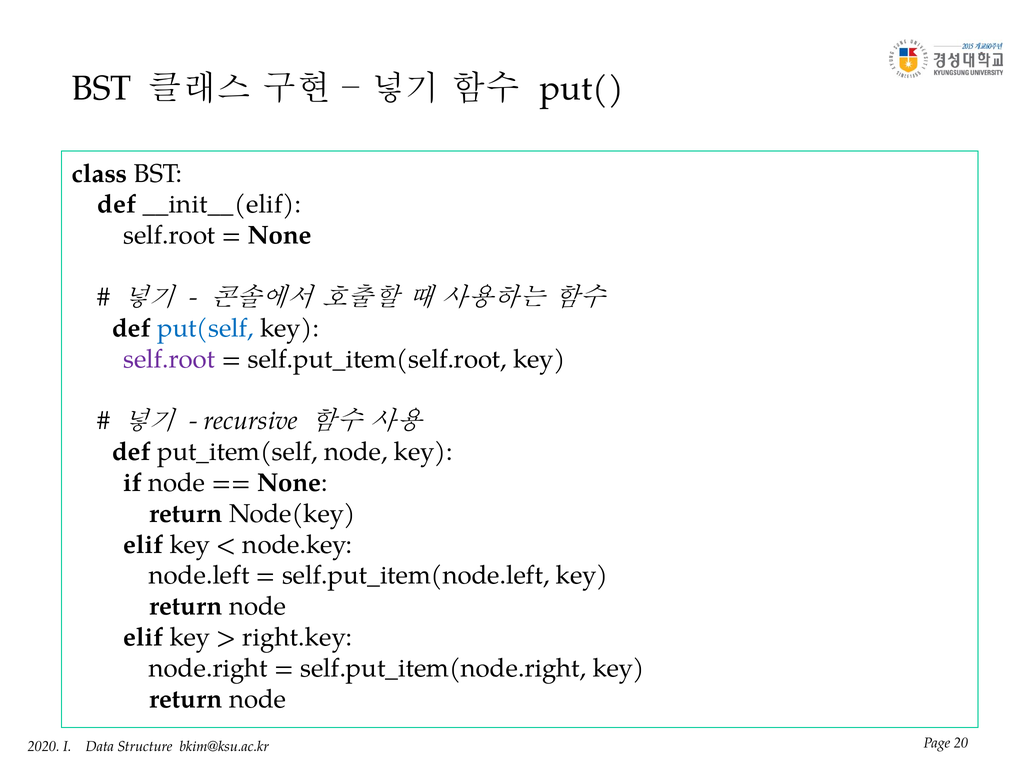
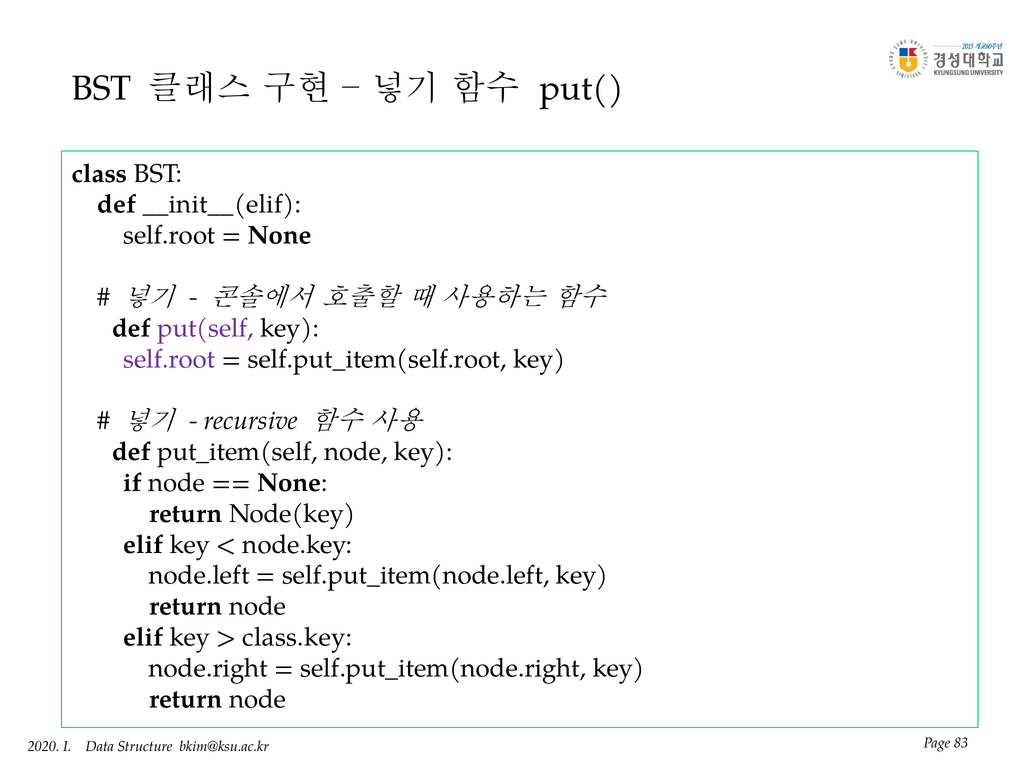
put(self colour: blue -> purple
right.key: right.key -> class.key
20: 20 -> 83
